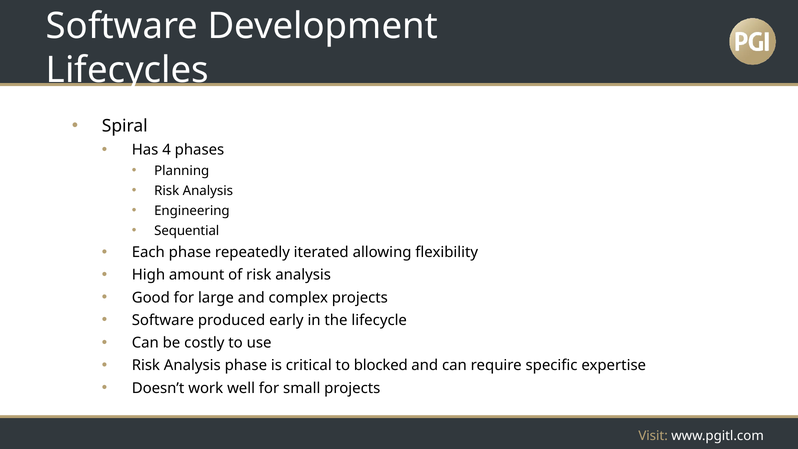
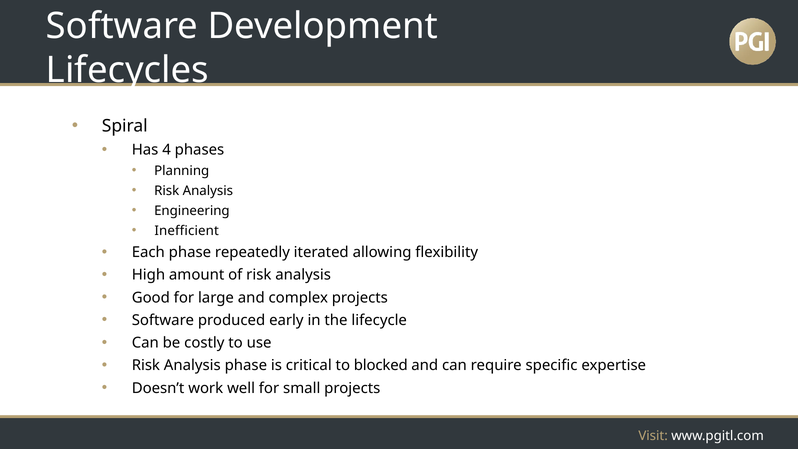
Sequential: Sequential -> Inefficient
